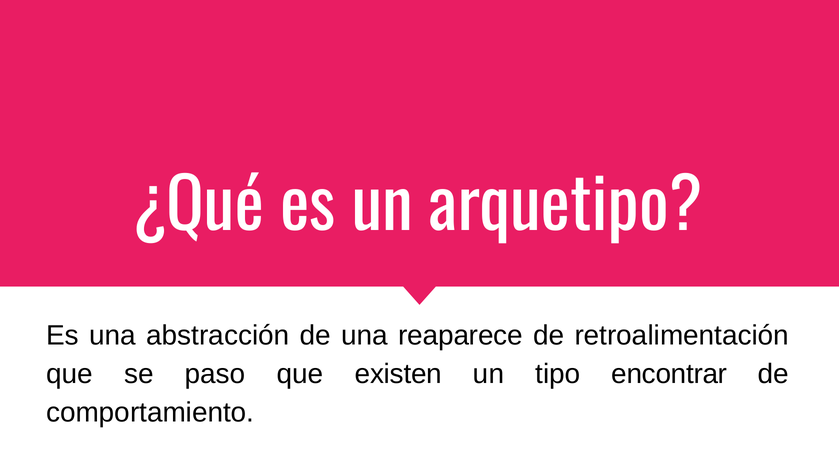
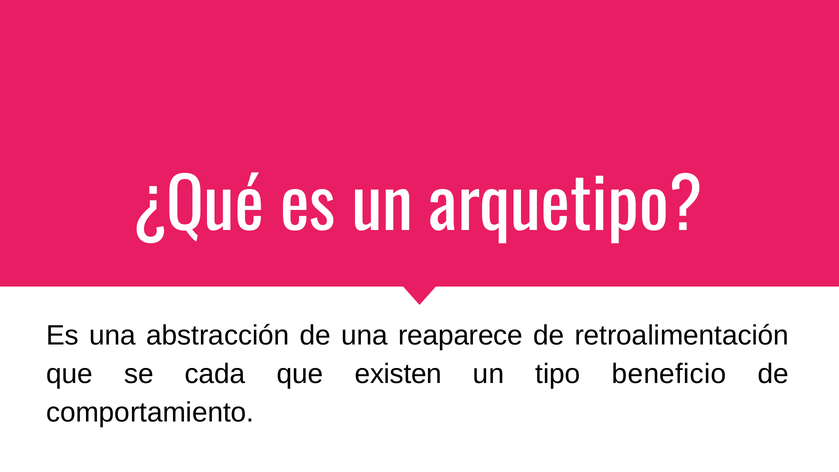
paso: paso -> cada
encontrar: encontrar -> beneficio
